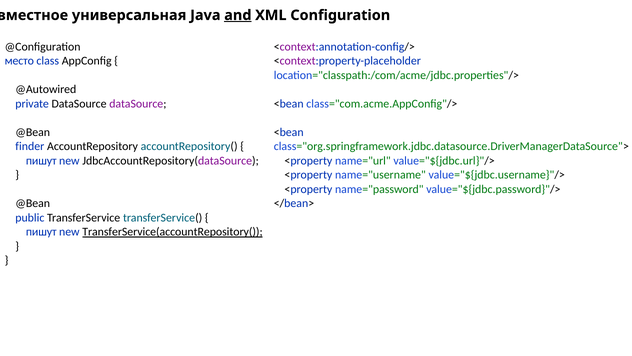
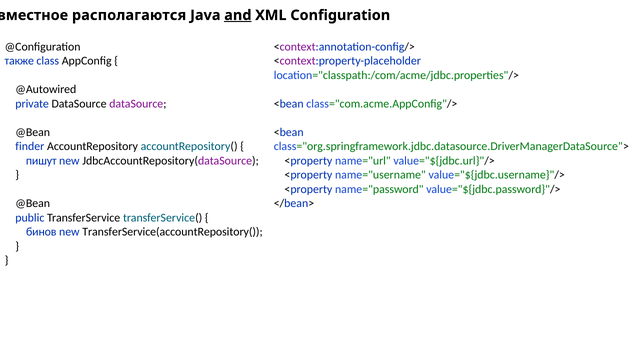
универсальная: универсальная -> располагаются
место: место -> также
пишут at (41, 232): пишут -> бинов
TransferService(accountRepository( underline: present -> none
